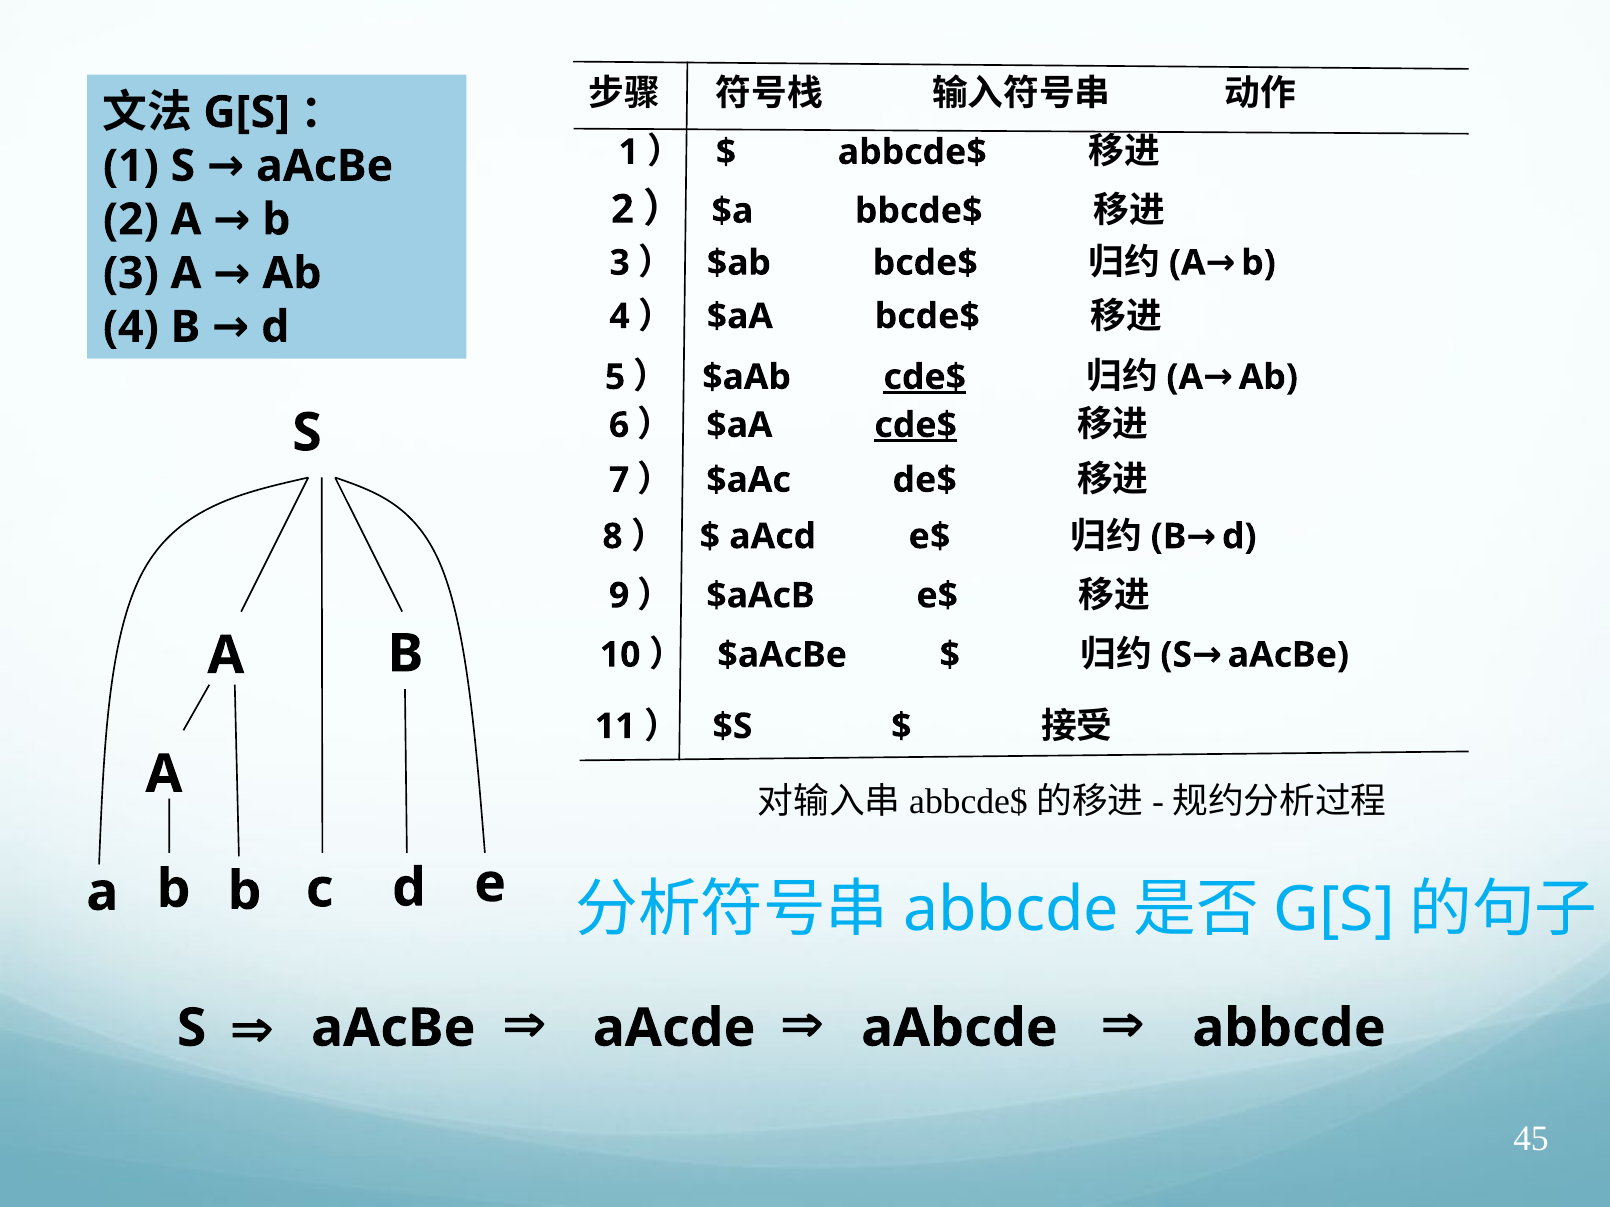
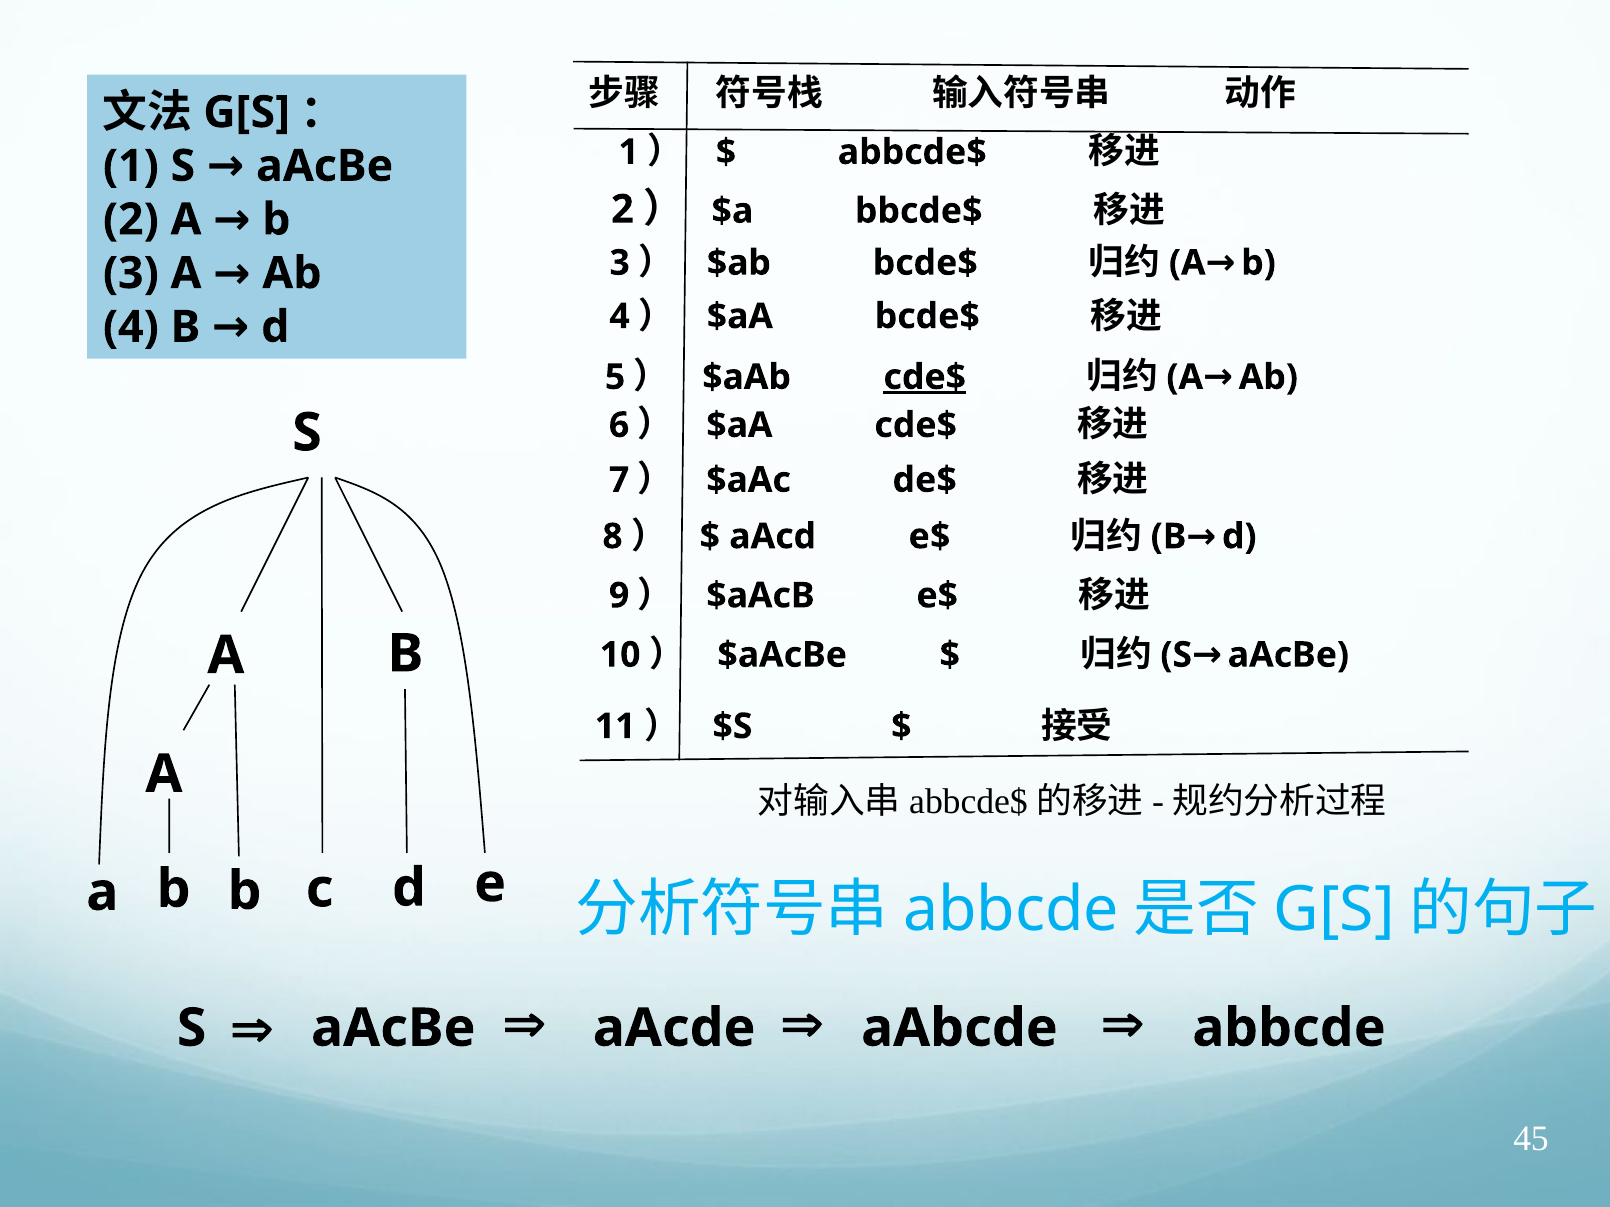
cde$ at (916, 425) underline: present -> none
